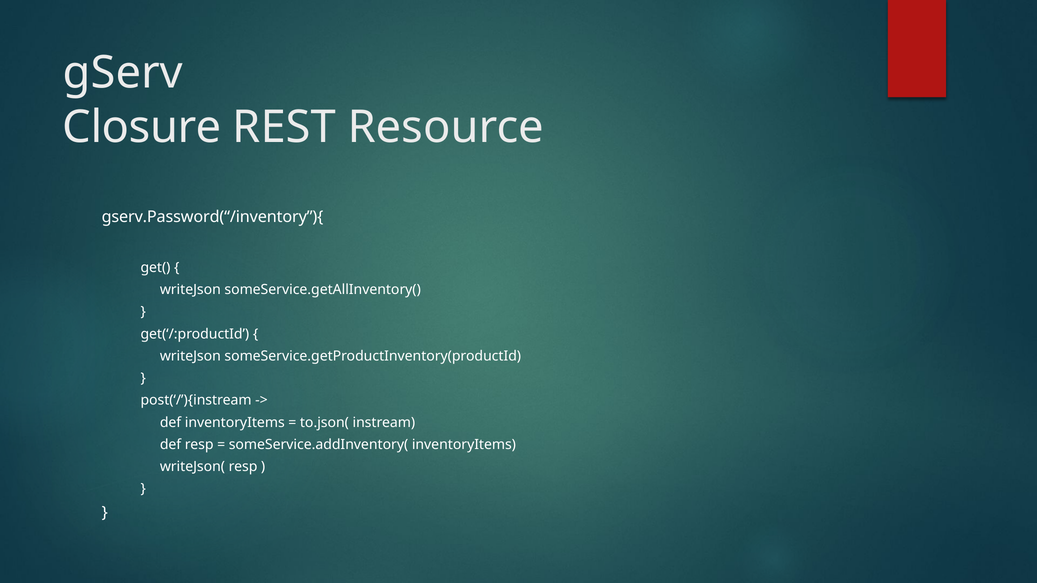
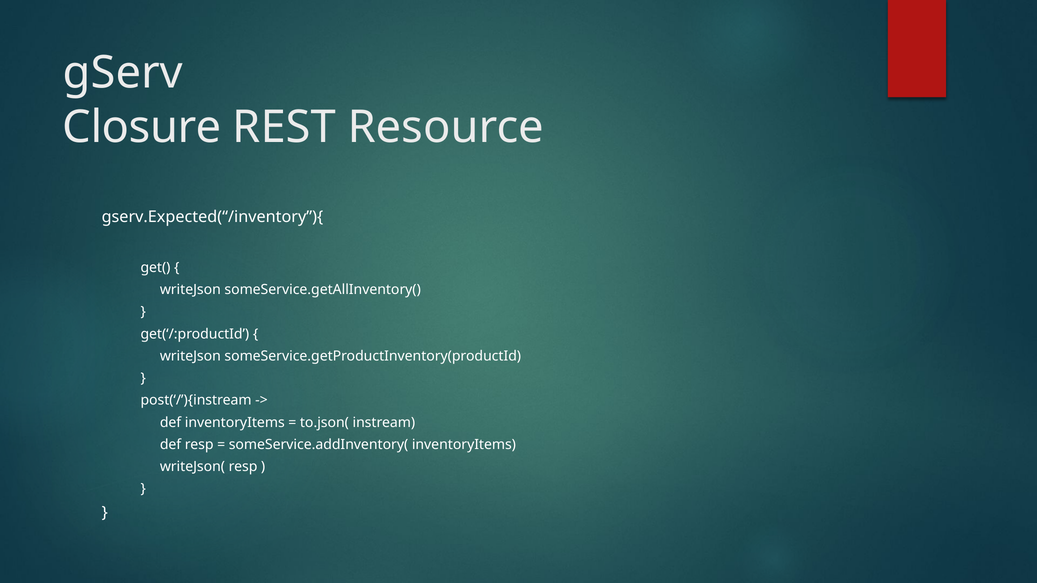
gserv.Password(“/inventory”){: gserv.Password(“/inventory”){ -> gserv.Expected(“/inventory”){
